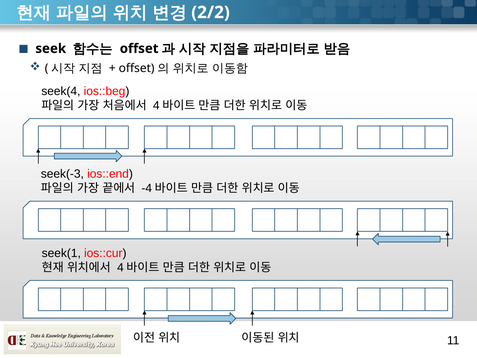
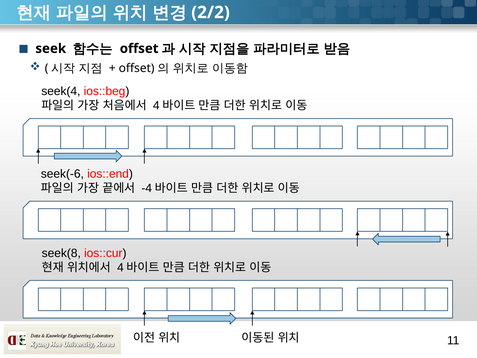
seek(-3: seek(-3 -> seek(-6
seek(1: seek(1 -> seek(8
